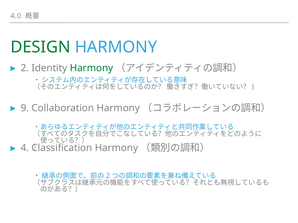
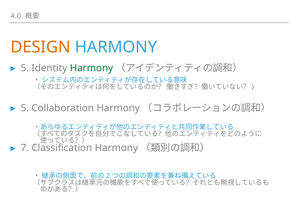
DESIGN colour: green -> orange
2 at (25, 68): 2 -> 5
9 at (25, 108): 9 -> 5
4: 4 -> 7
